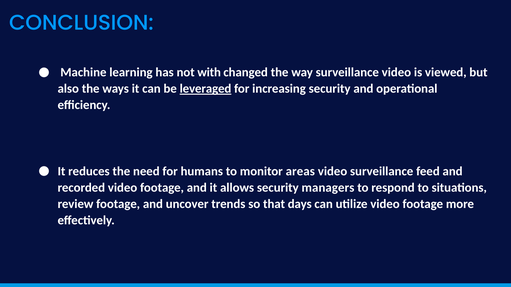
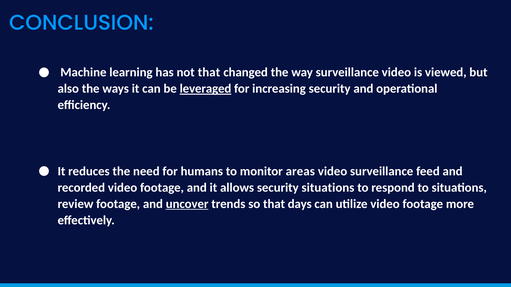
not with: with -> that
security managers: managers -> situations
uncover underline: none -> present
